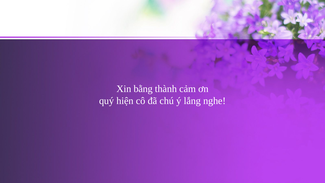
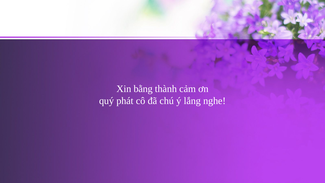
hiện: hiện -> phát
